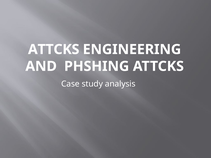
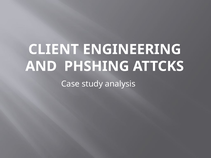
ATTCKS at (54, 50): ATTCKS -> CLIENT
